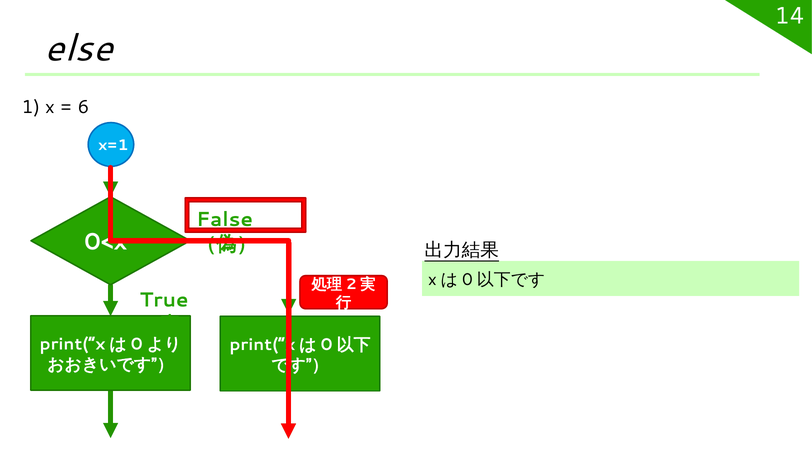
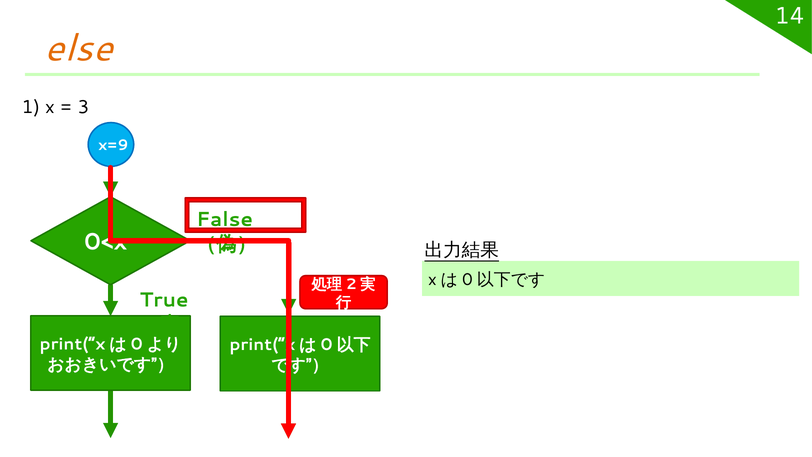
else colour: black -> orange
6: 6 -> 3
x=1: x=1 -> x=9
